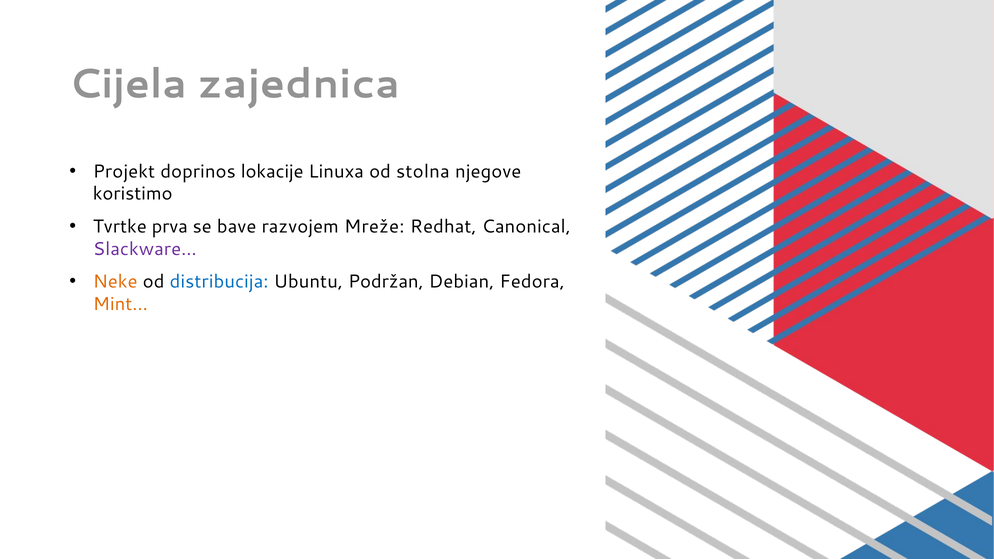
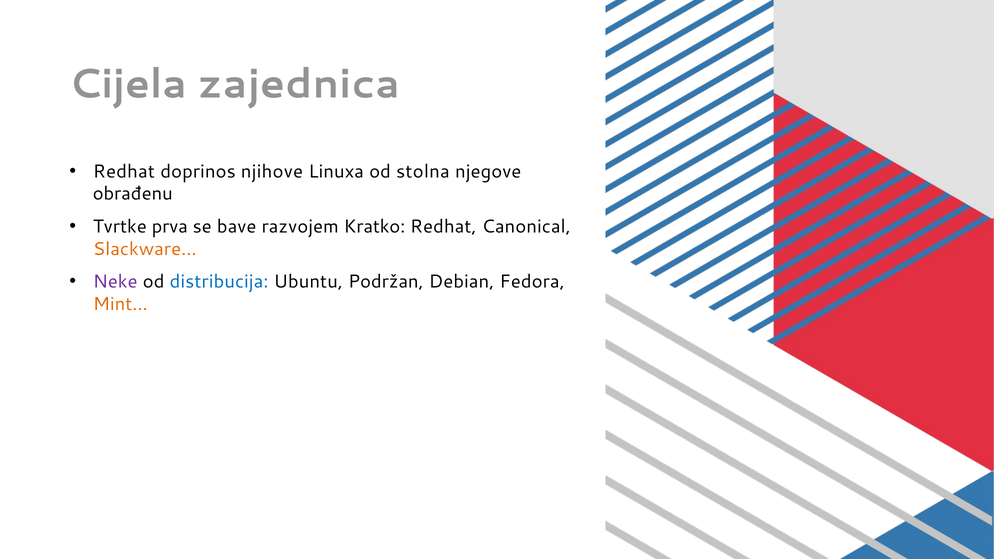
Projekt at (124, 171): Projekt -> Redhat
lokacije: lokacije -> njihove
koristimo: koristimo -> obrađenu
Mreže: Mreže -> Kratko
Slackware… colour: purple -> orange
Neke colour: orange -> purple
